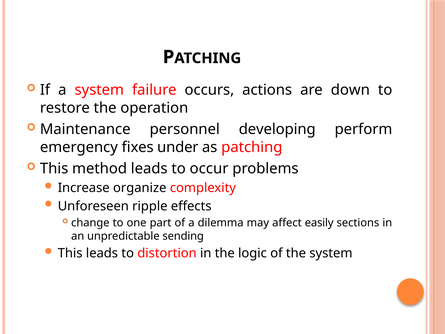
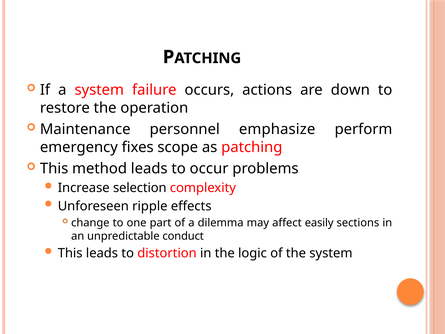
developing: developing -> emphasize
under: under -> scope
organize: organize -> selection
sending: sending -> conduct
